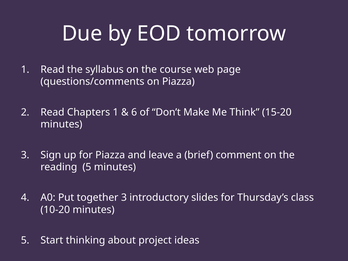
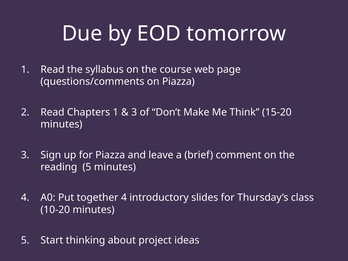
6 at (134, 112): 6 -> 3
together 3: 3 -> 4
